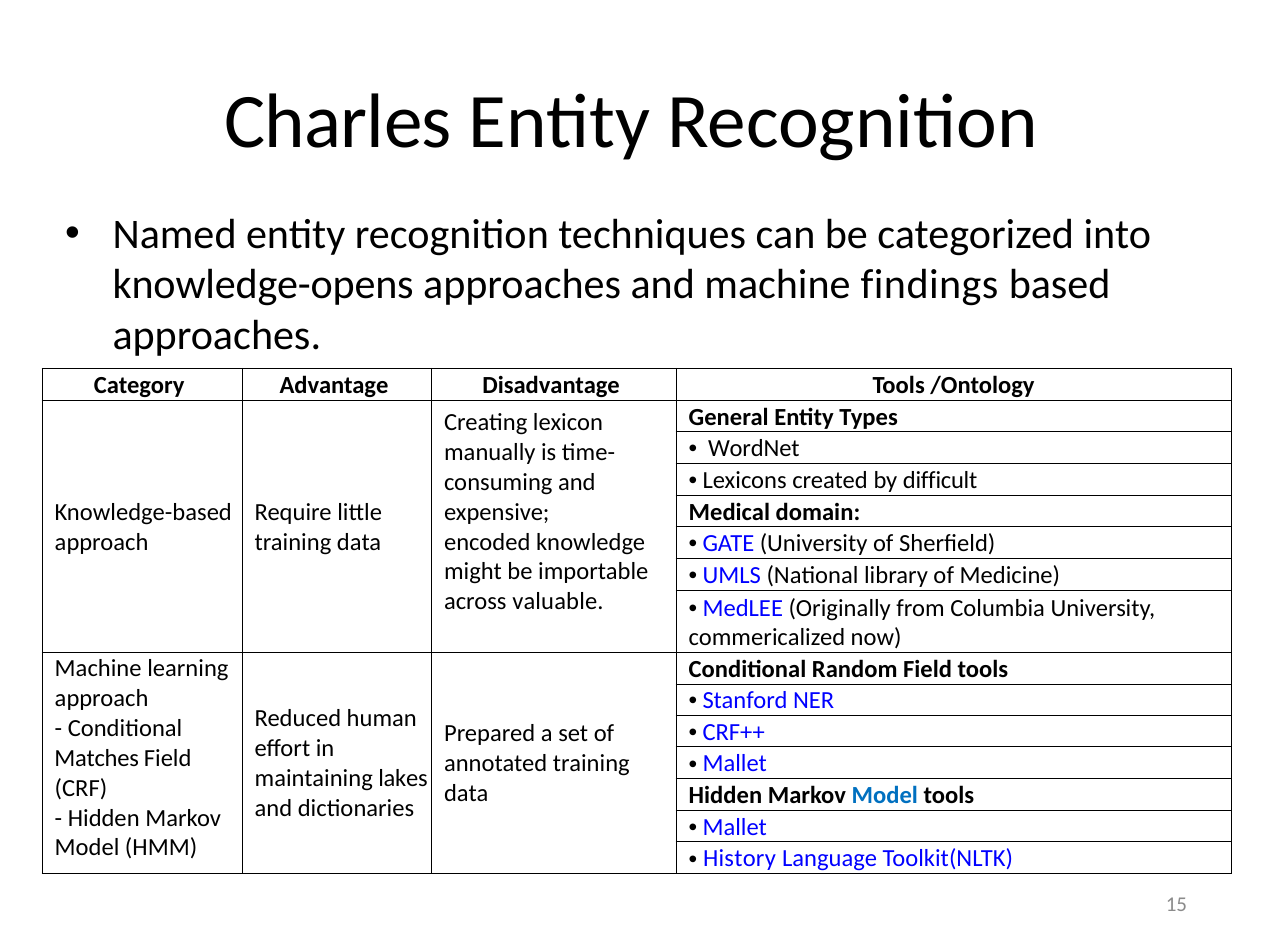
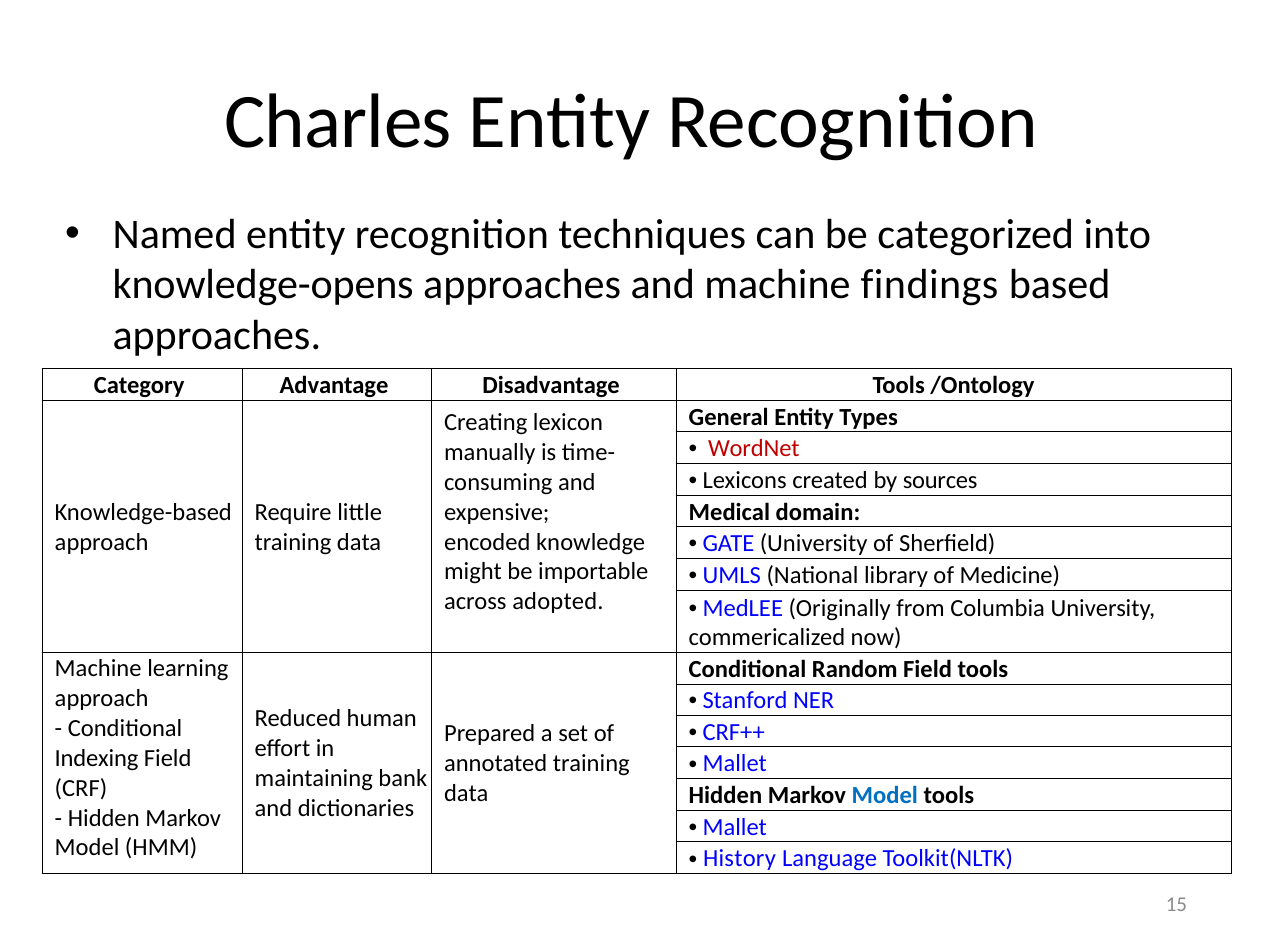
WordNet colour: black -> red
difficult: difficult -> sources
valuable: valuable -> adopted
Matches: Matches -> Indexing
lakes: lakes -> bank
